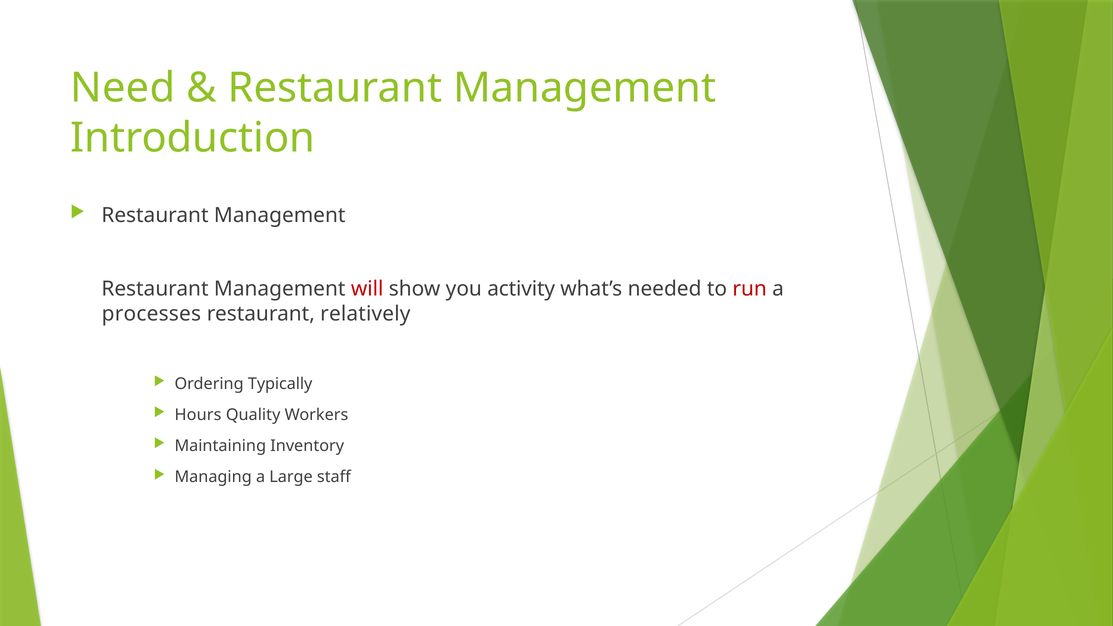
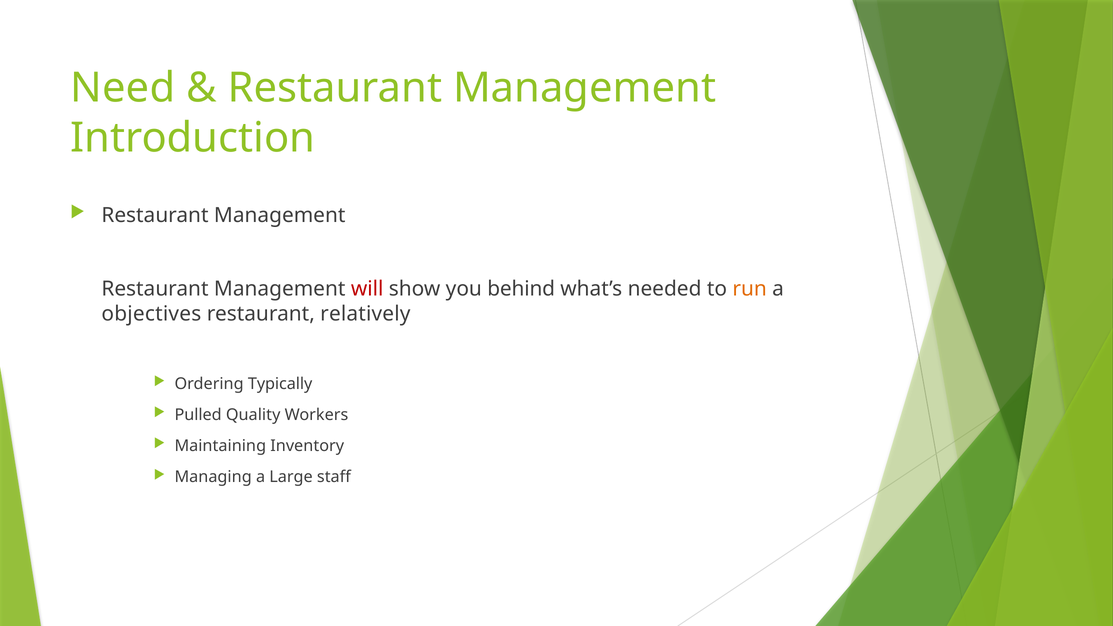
activity: activity -> behind
run colour: red -> orange
processes: processes -> objectives
Hours: Hours -> Pulled
